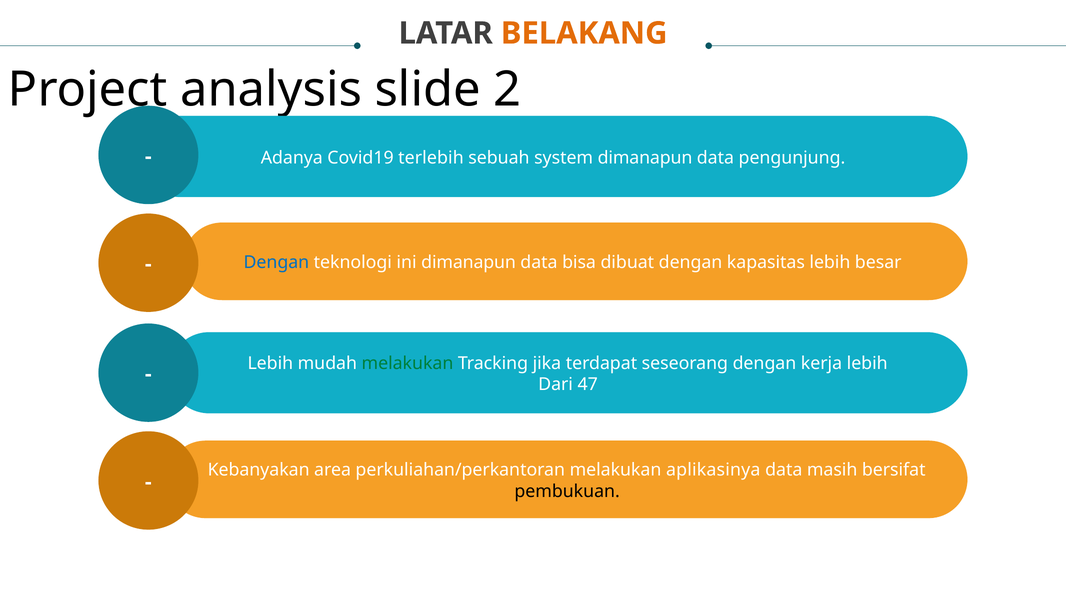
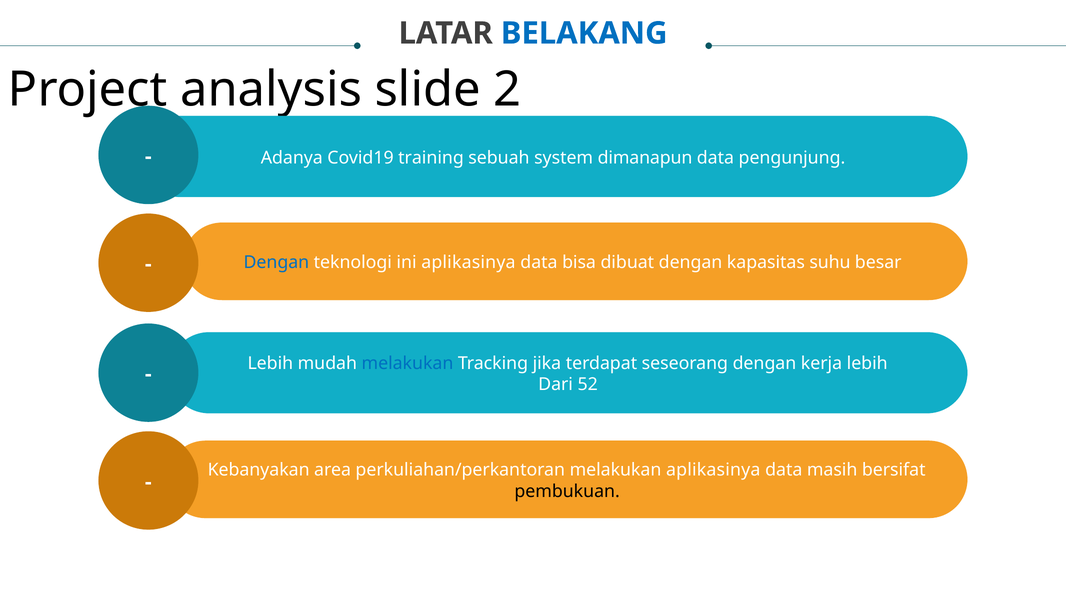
BELAKANG colour: orange -> blue
terlebih: terlebih -> training
ini dimanapun: dimanapun -> aplikasinya
kapasitas lebih: lebih -> suhu
melakukan at (407, 363) colour: green -> blue
47: 47 -> 52
